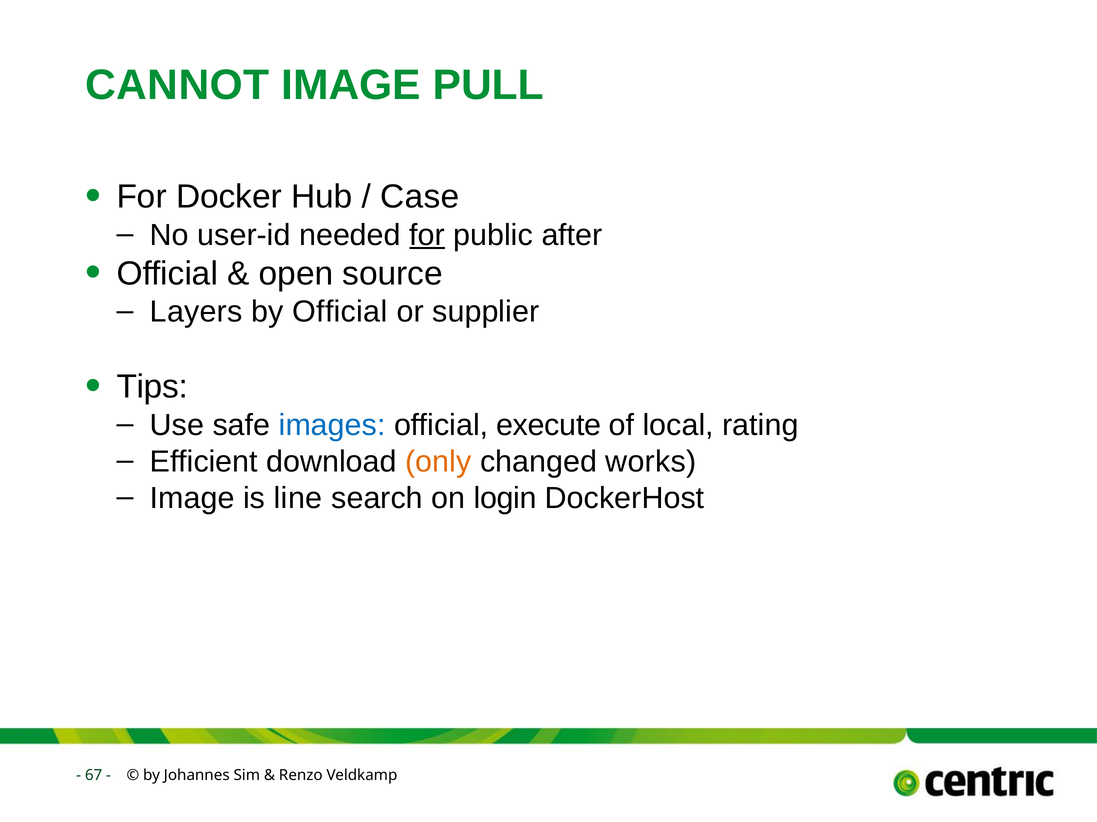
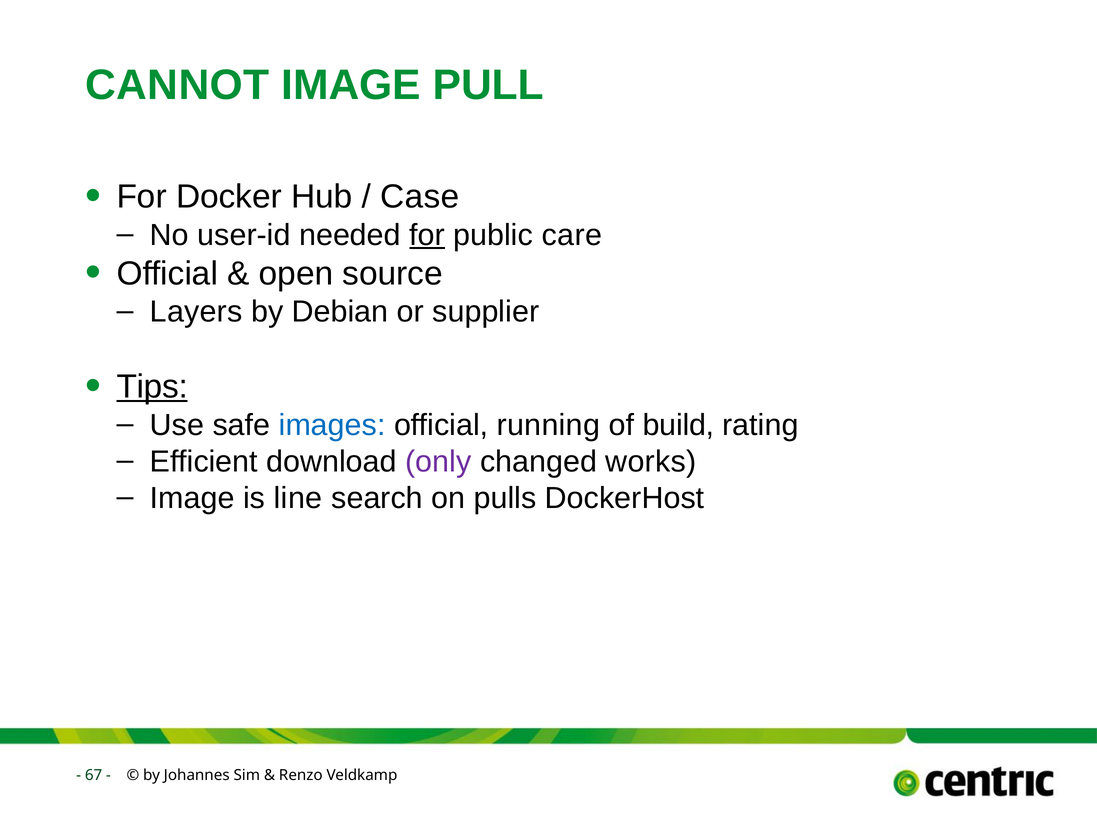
after: after -> care
by Official: Official -> Debian
Tips underline: none -> present
execute: execute -> running
local: local -> build
only colour: orange -> purple
login: login -> pulls
